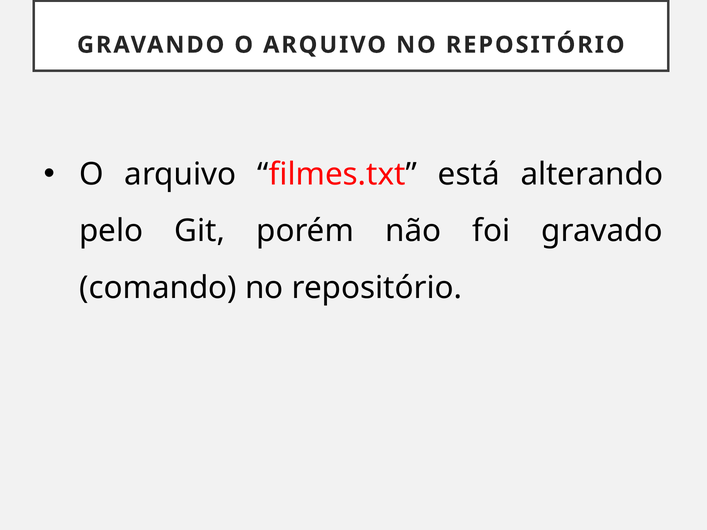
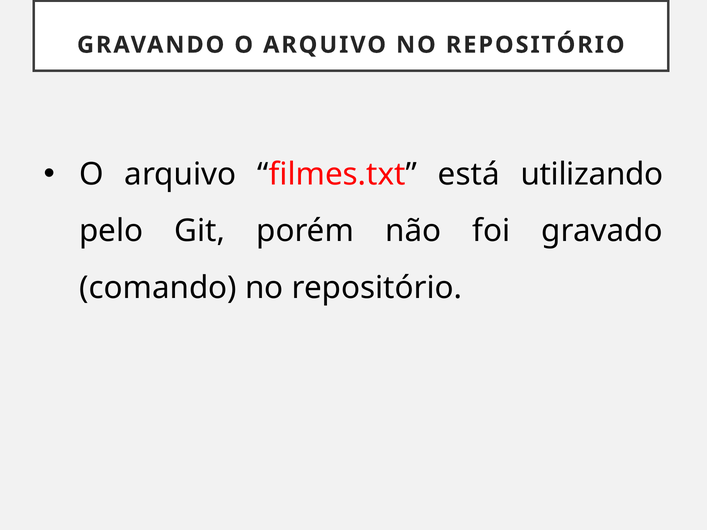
alterando: alterando -> utilizando
